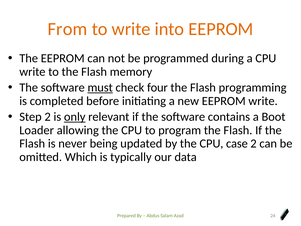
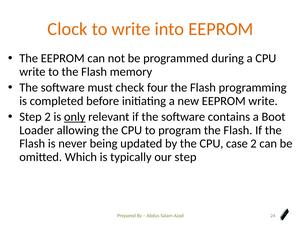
From: From -> Clock
must underline: present -> none
our data: data -> step
